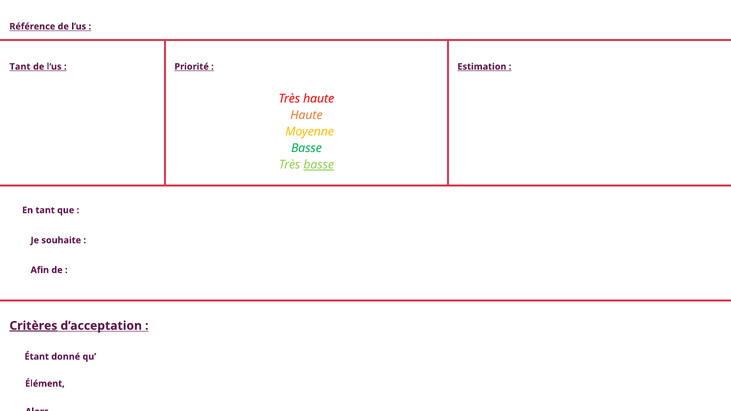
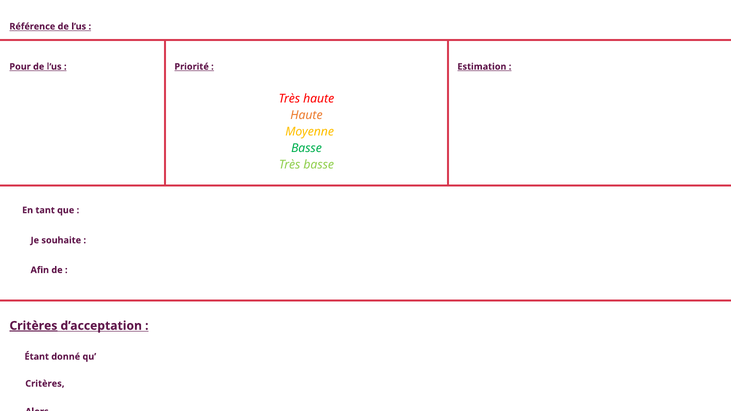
Tant at (20, 67): Tant -> Pour
basse at (319, 165) underline: present -> none
Élément at (45, 384): Élément -> Critères
